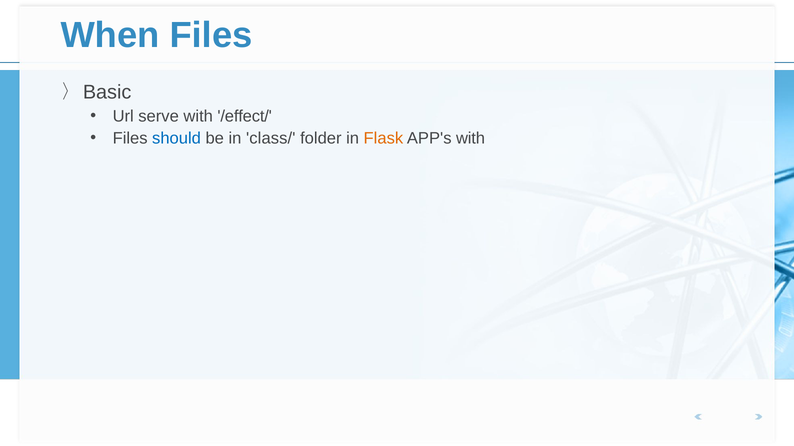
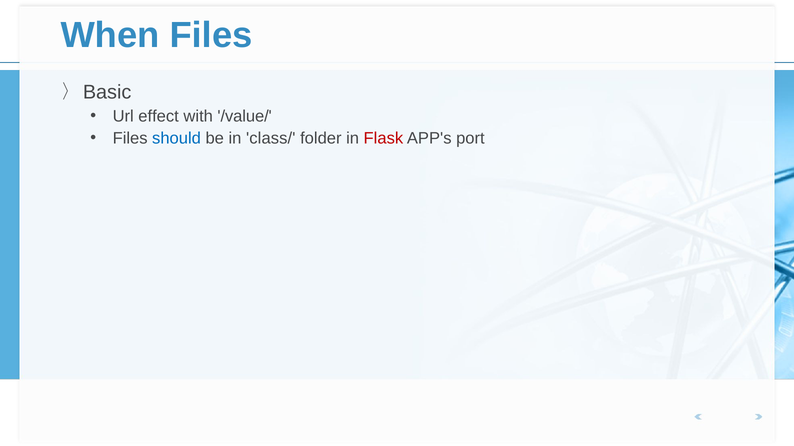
serve: serve -> effect
/effect/: /effect/ -> /value/
Flask colour: orange -> red
APP's with: with -> port
